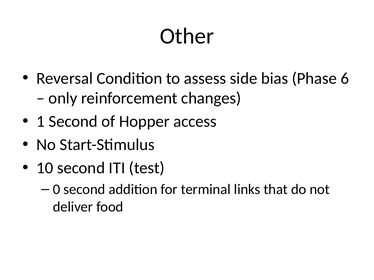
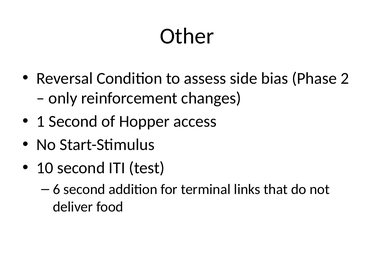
6: 6 -> 2
0: 0 -> 6
